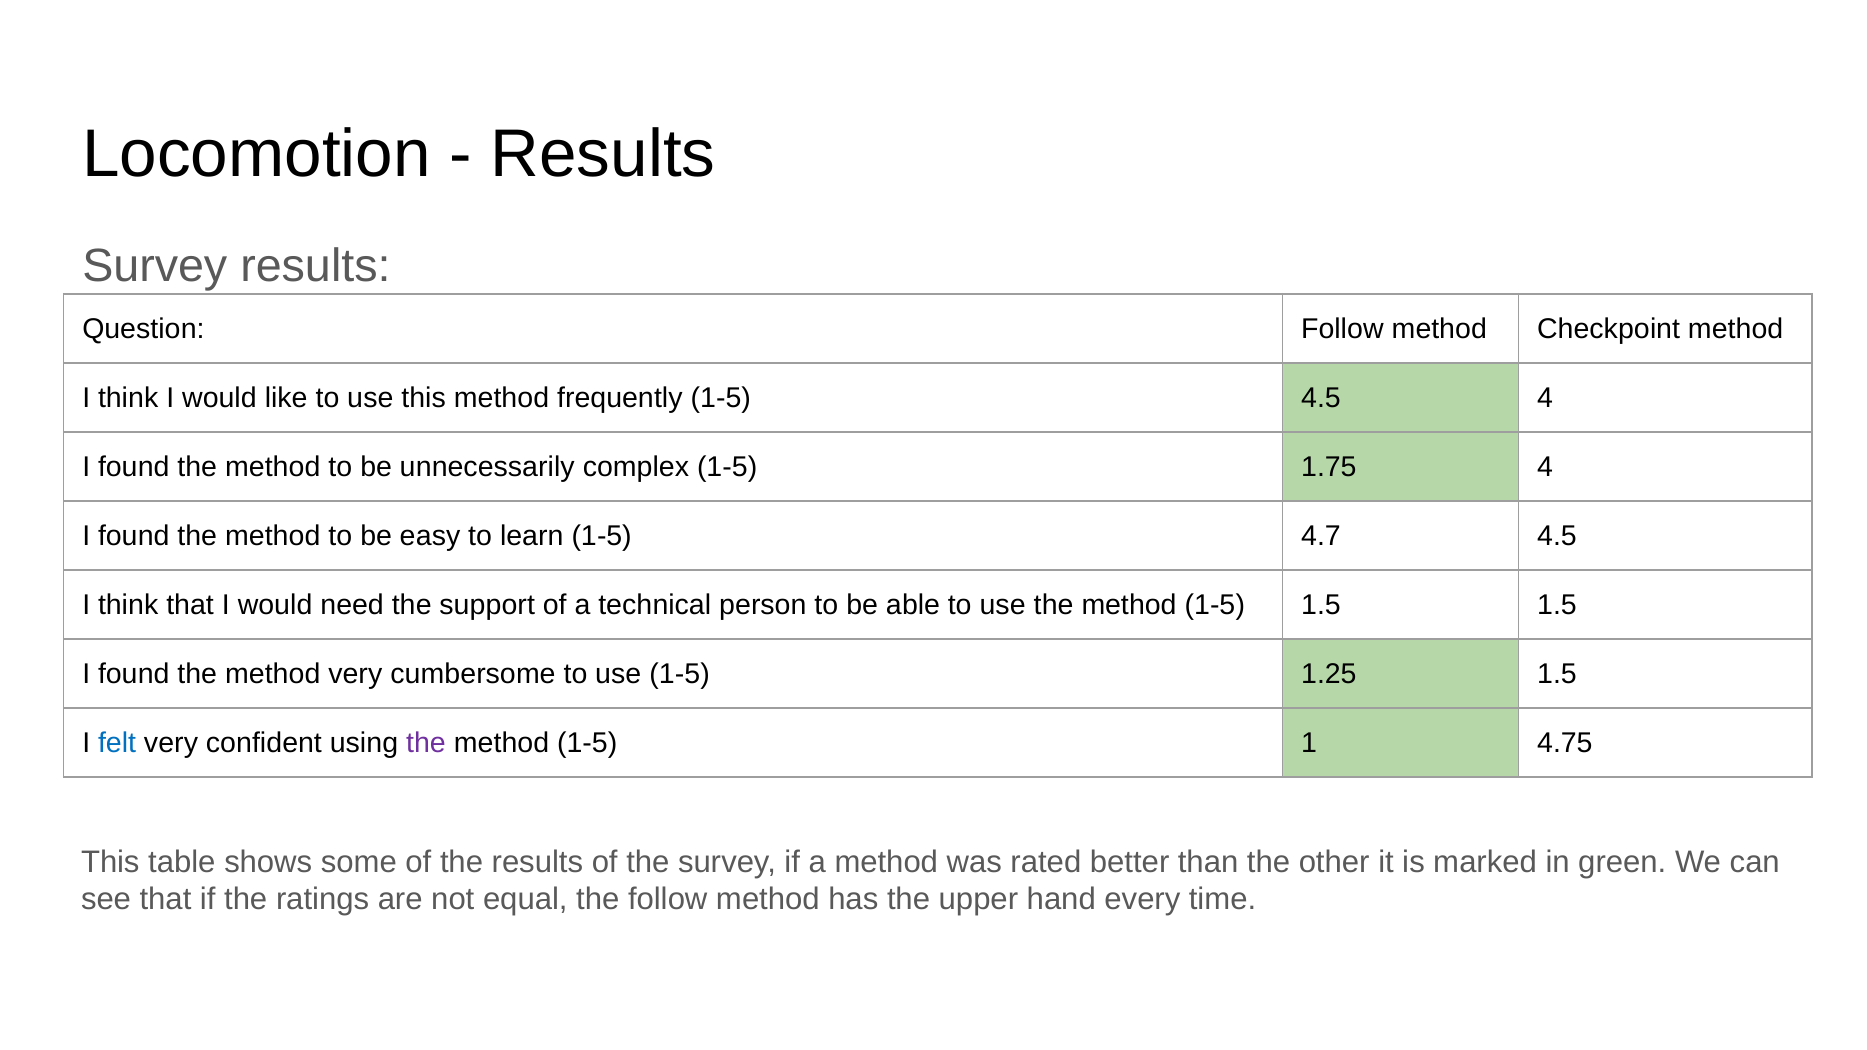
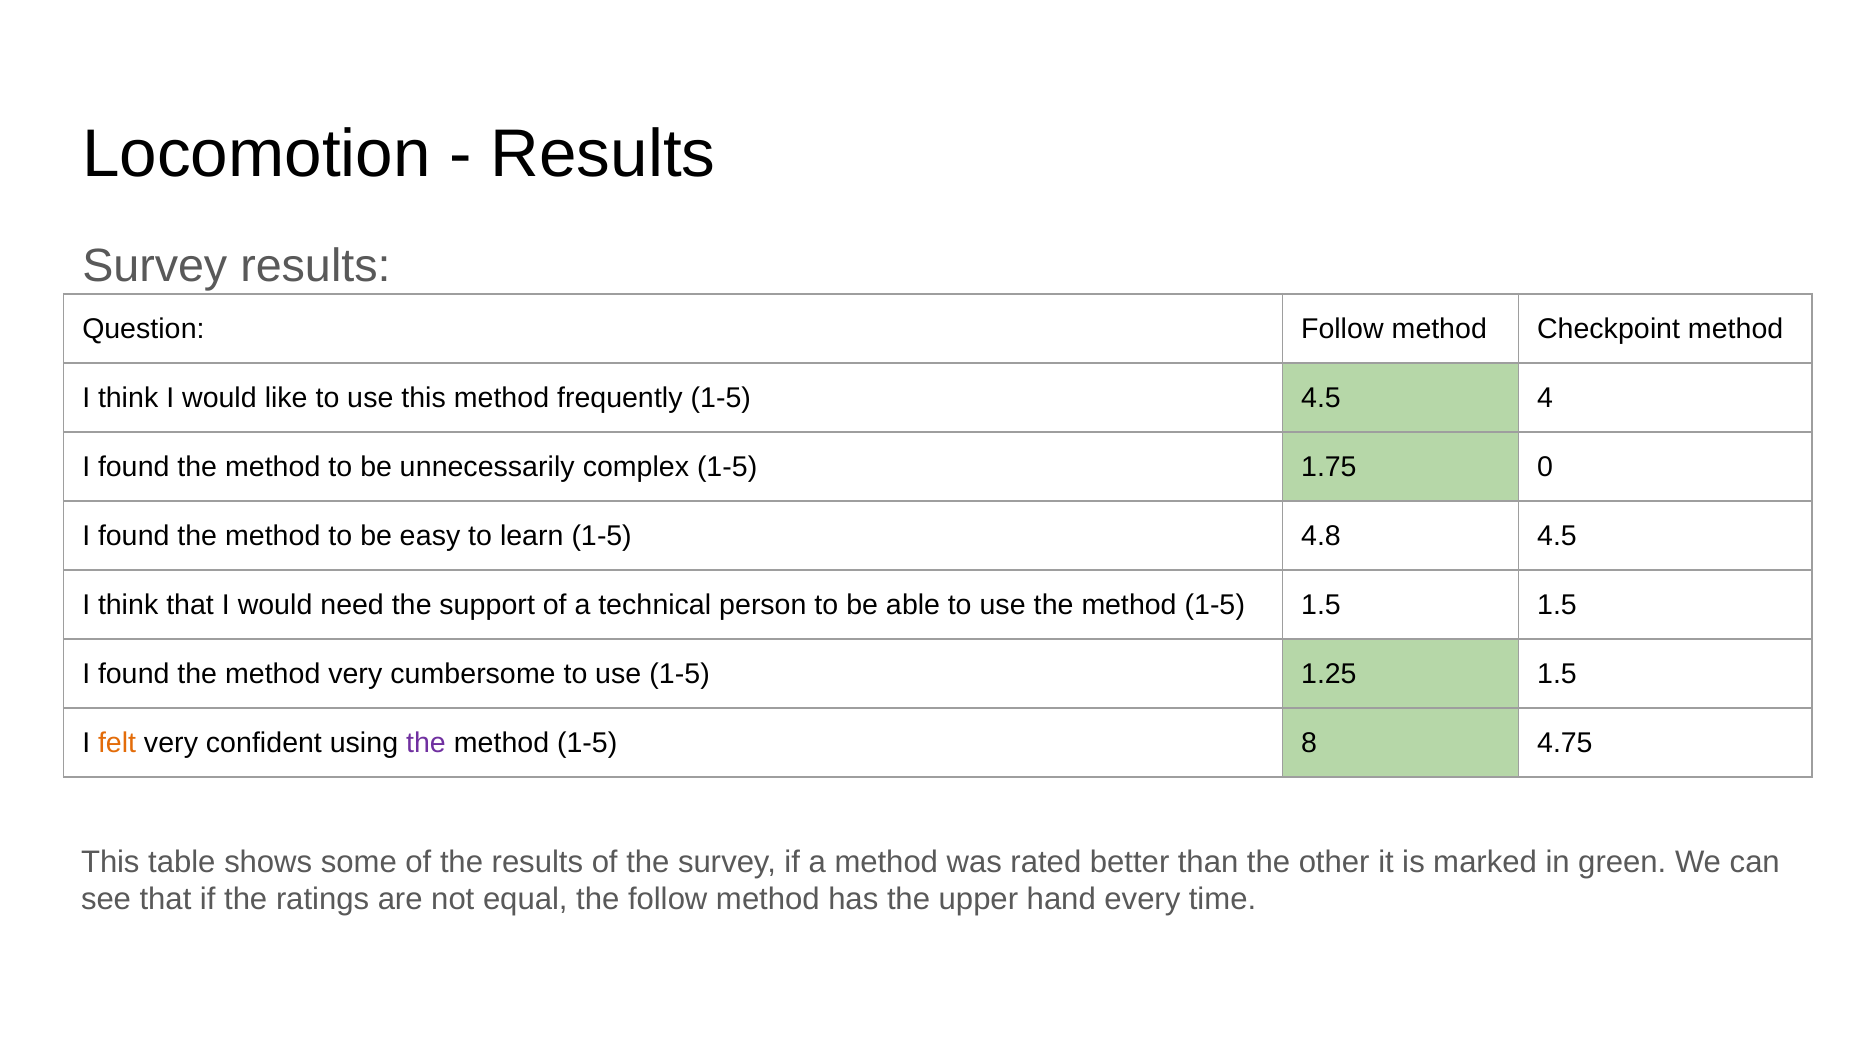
1.75 4: 4 -> 0
4.7: 4.7 -> 4.8
felt colour: blue -> orange
1: 1 -> 8
